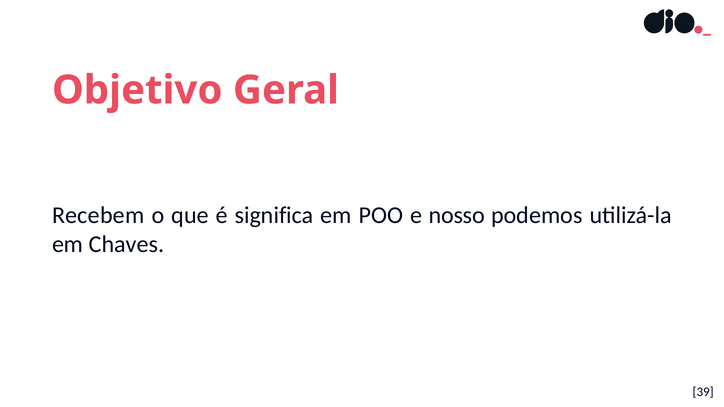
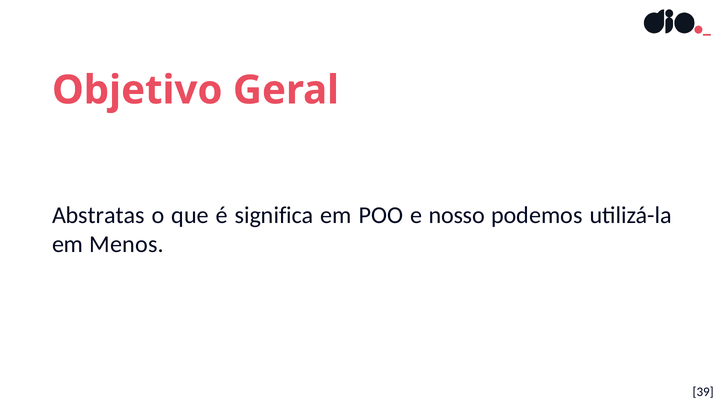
Recebem: Recebem -> Abstratas
Chaves: Chaves -> Menos
